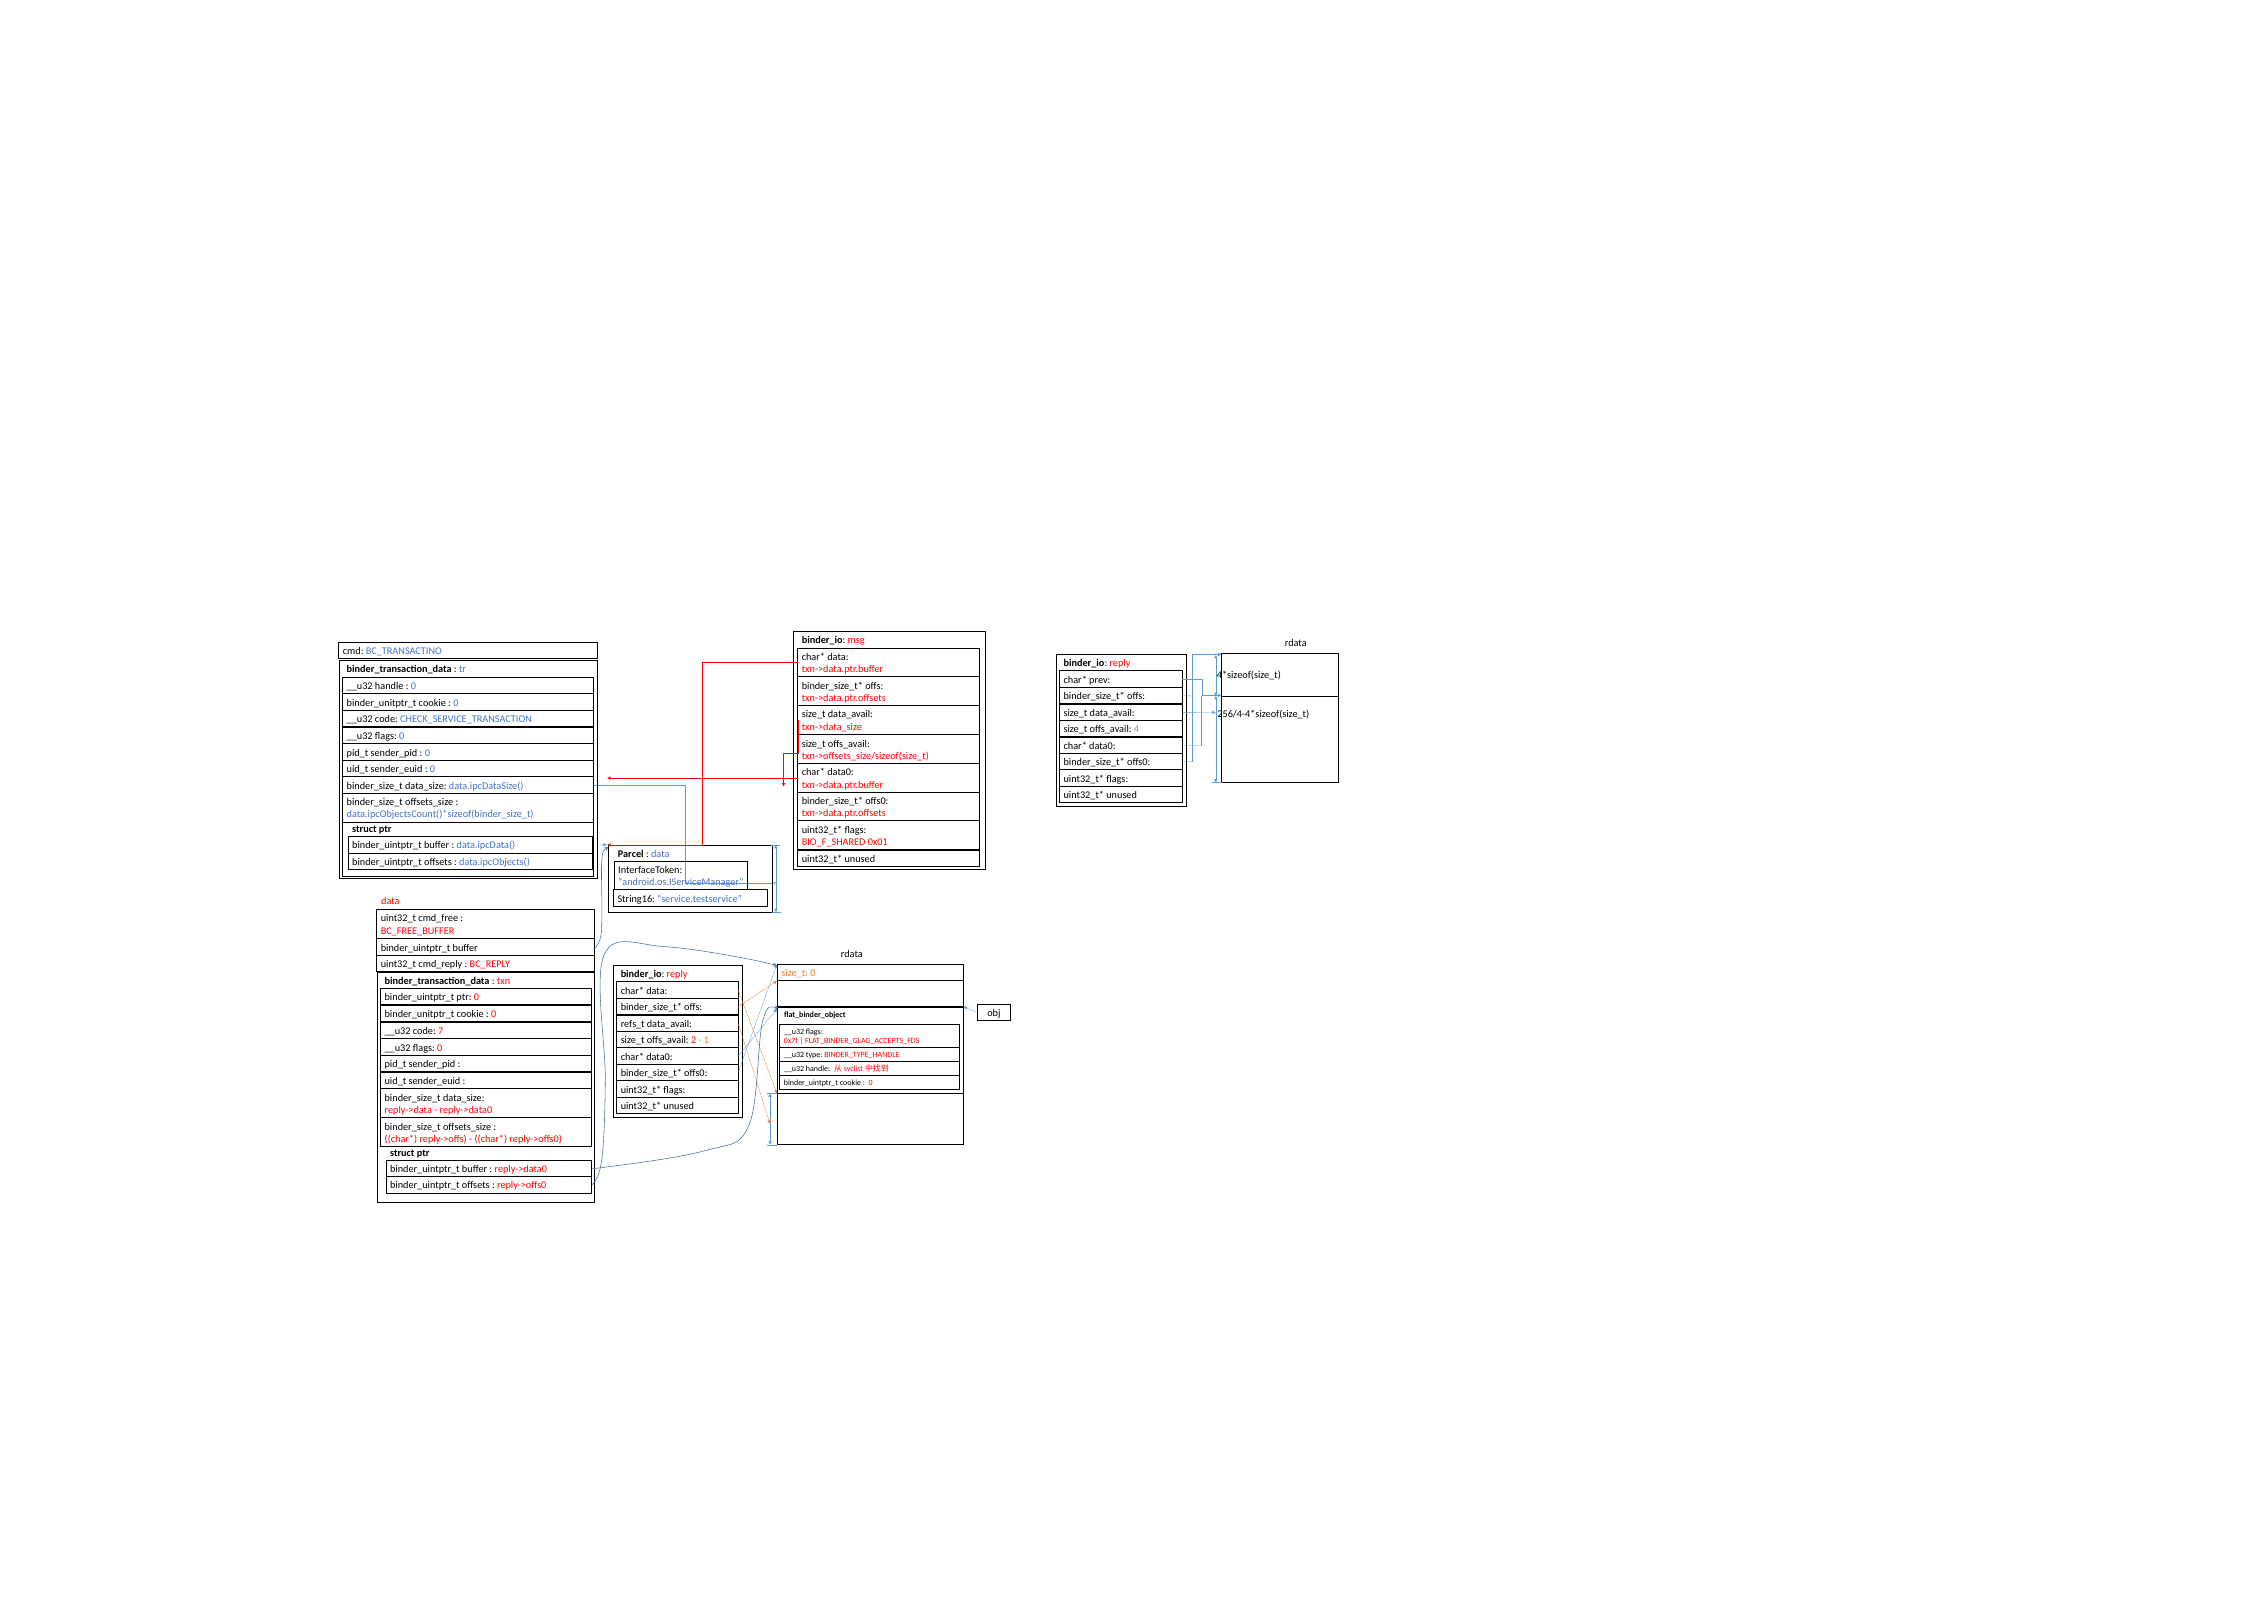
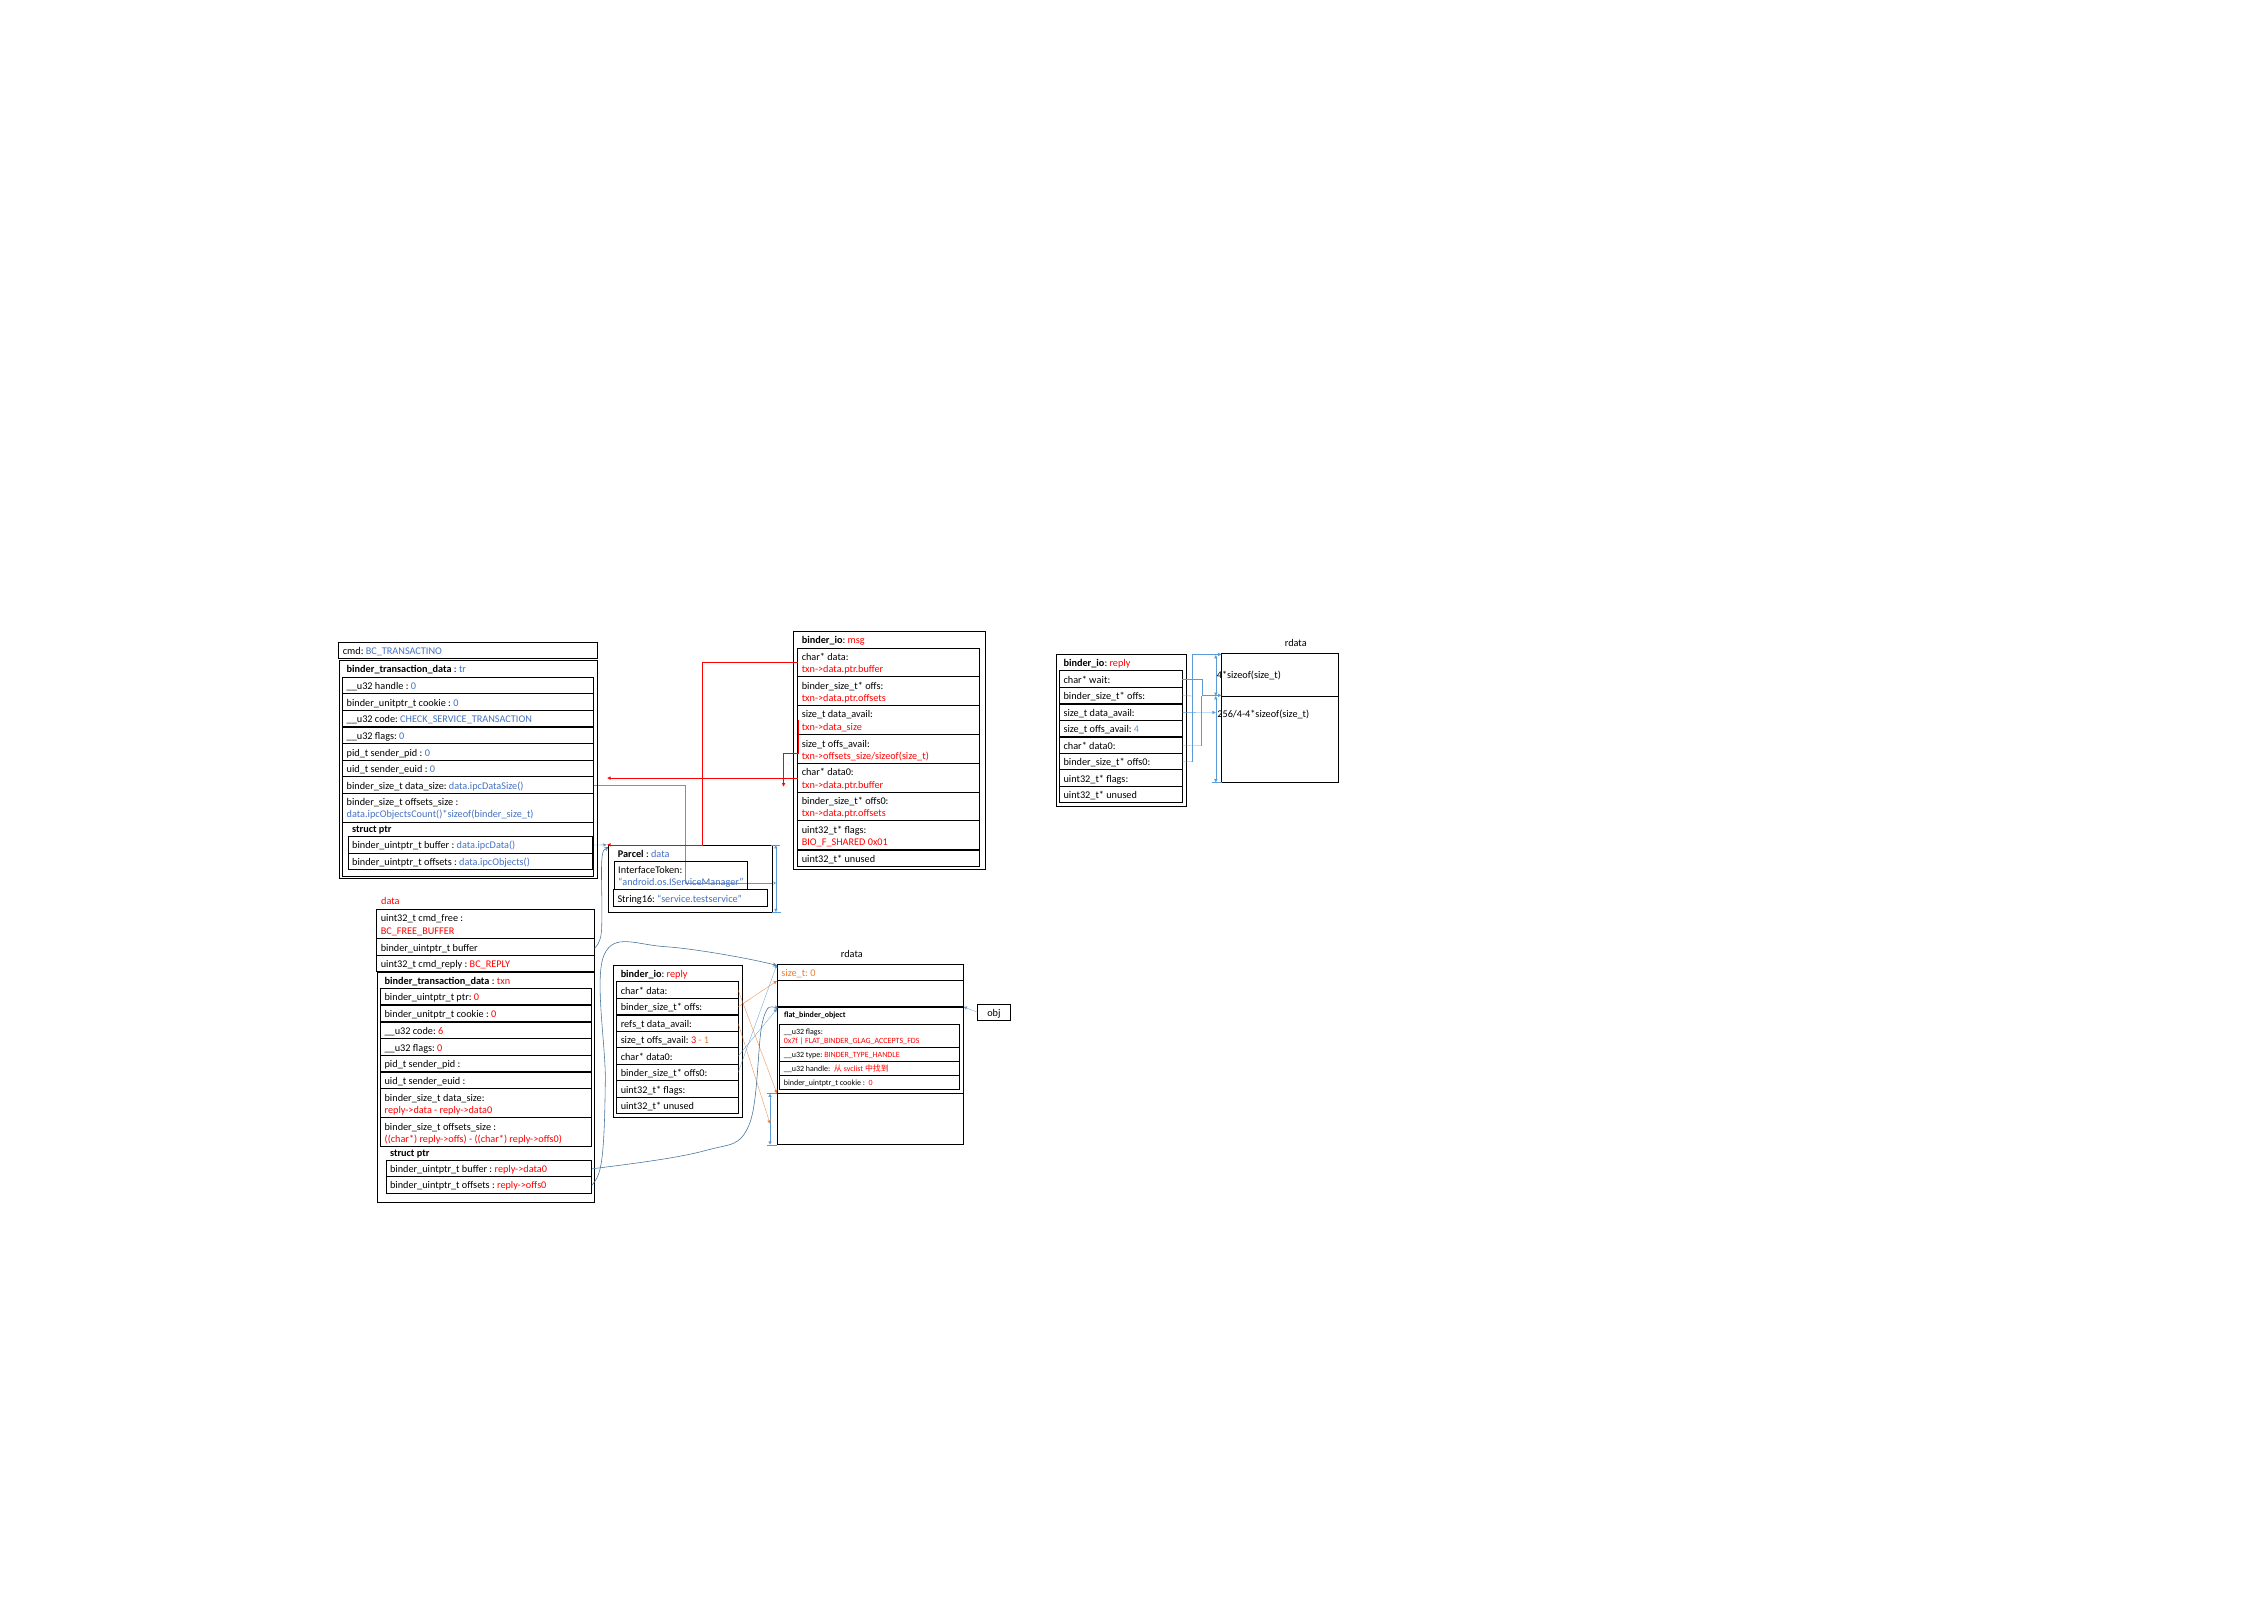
prev: prev -> wait
7: 7 -> 6
2: 2 -> 3
